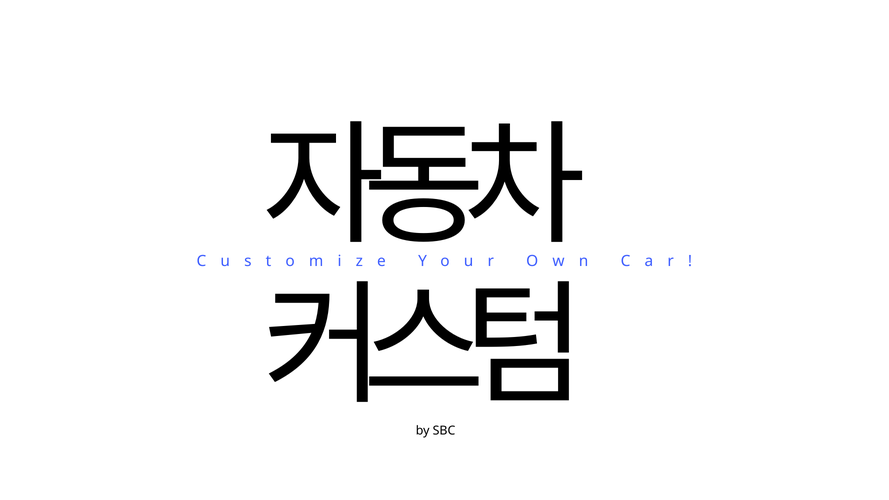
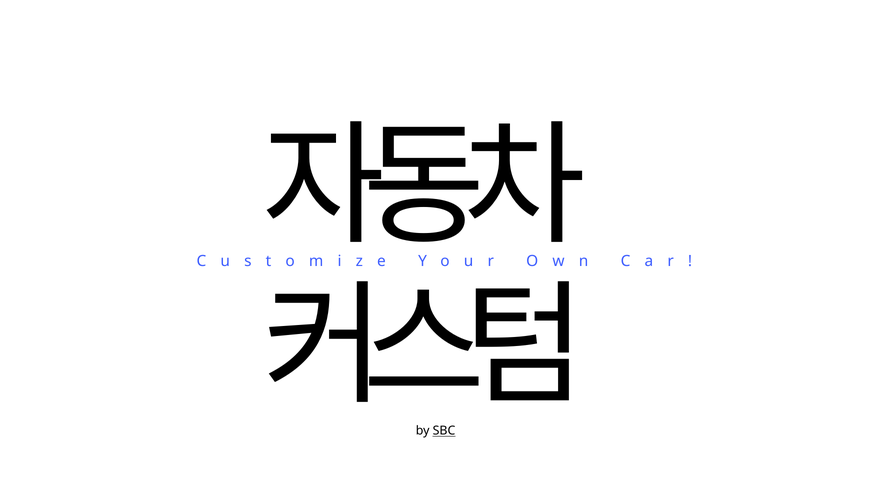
SBC underline: none -> present
